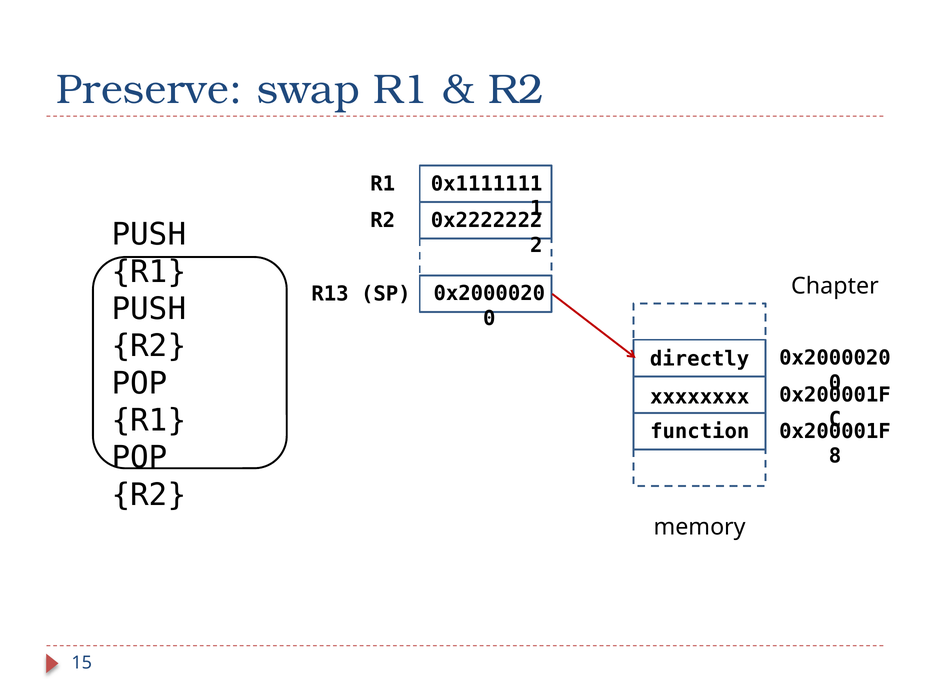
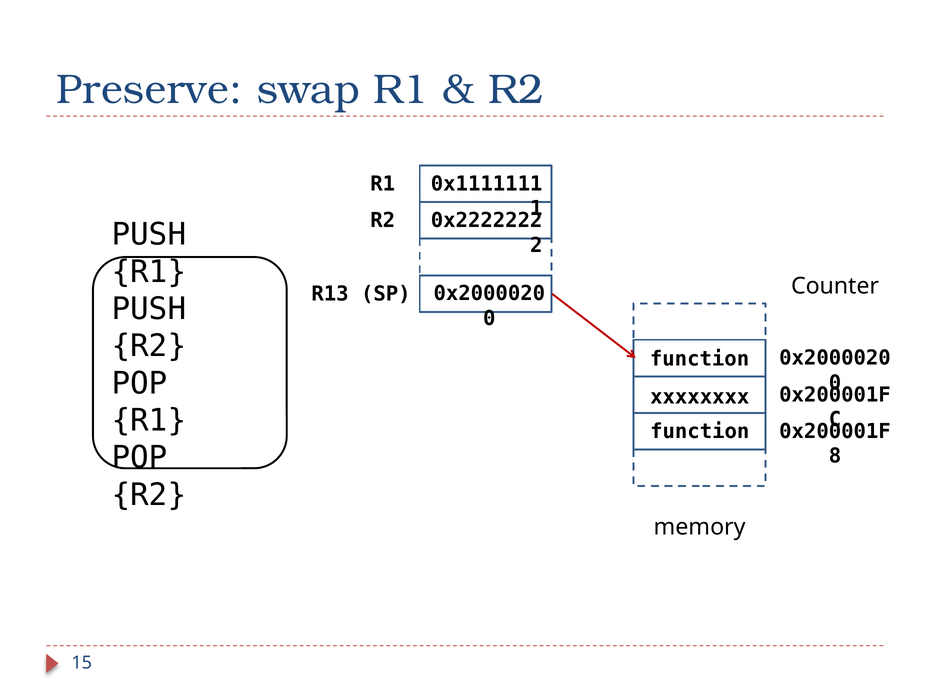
Chapter: Chapter -> Counter
directly at (700, 359): directly -> function
